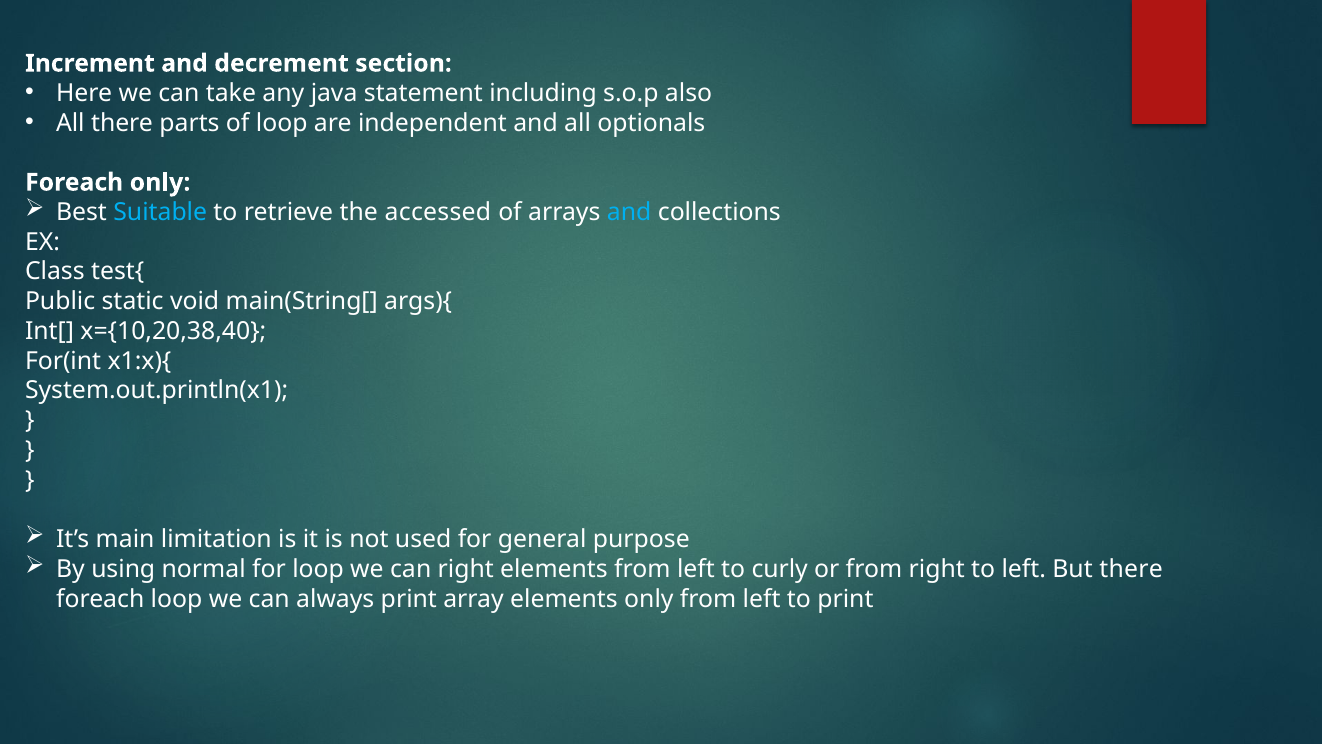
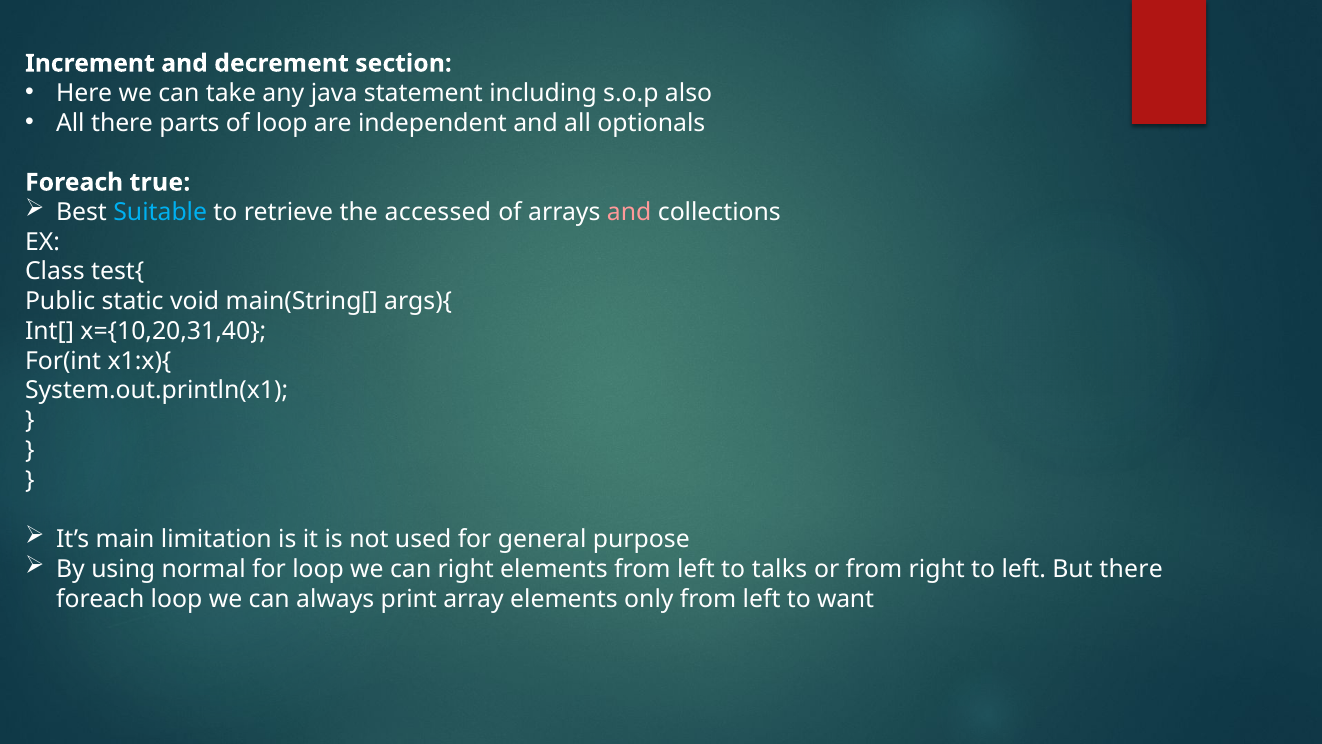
Foreach only: only -> true
and at (629, 212) colour: light blue -> pink
x={10,20,38,40: x={10,20,38,40 -> x={10,20,31,40
curly: curly -> talks
to print: print -> want
